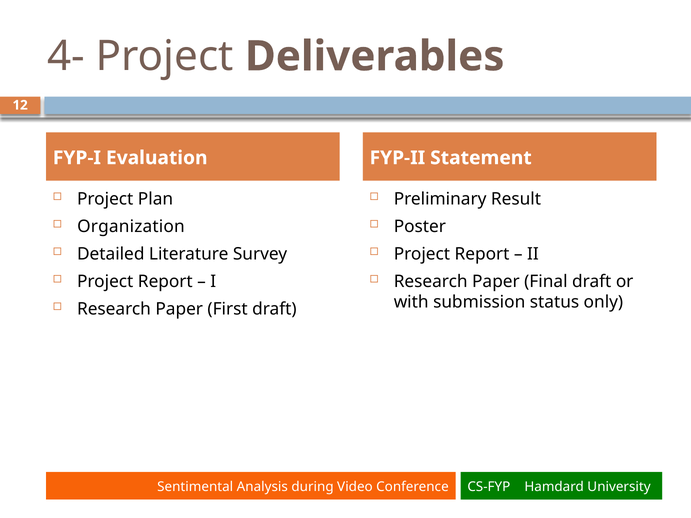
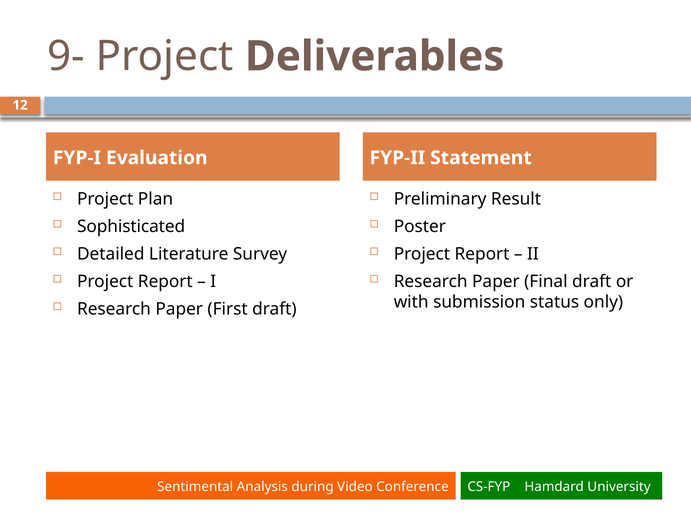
4-: 4- -> 9-
Organization: Organization -> Sophisticated
